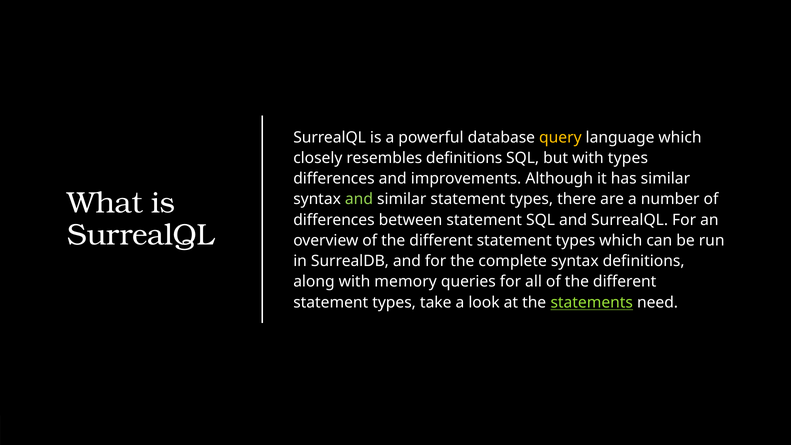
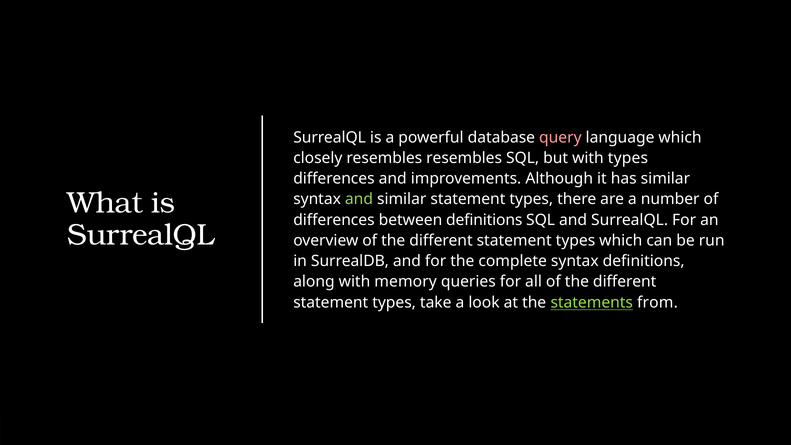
query colour: yellow -> pink
resembles definitions: definitions -> resembles
between statement: statement -> definitions
need: need -> from
